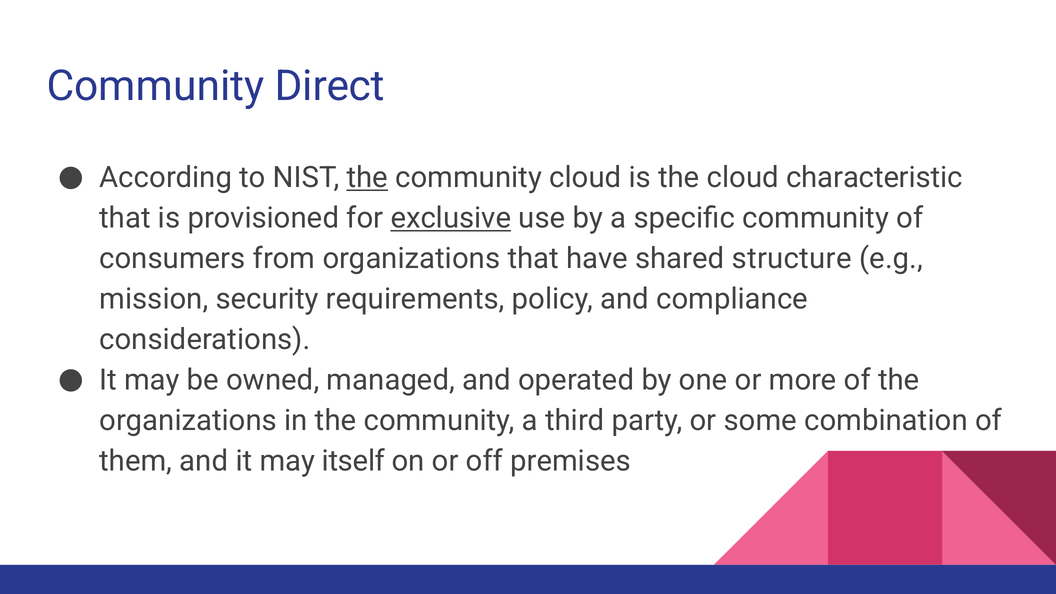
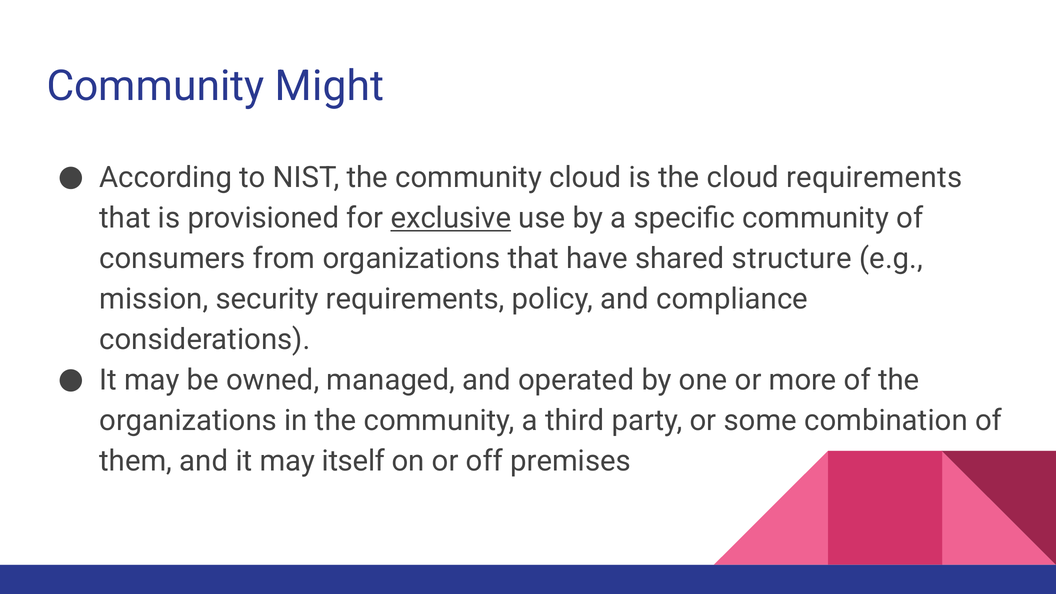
Direct: Direct -> Might
the at (367, 178) underline: present -> none
cloud characteristic: characteristic -> requirements
